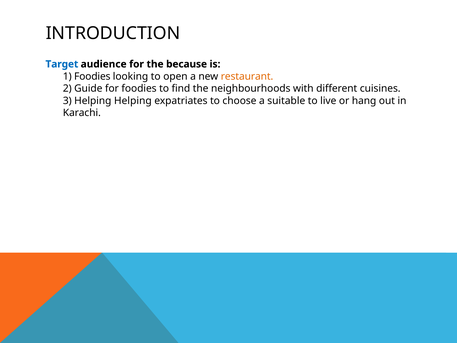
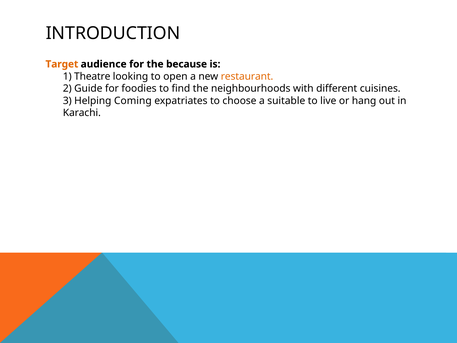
Target colour: blue -> orange
1 Foodies: Foodies -> Theatre
Helping Helping: Helping -> Coming
